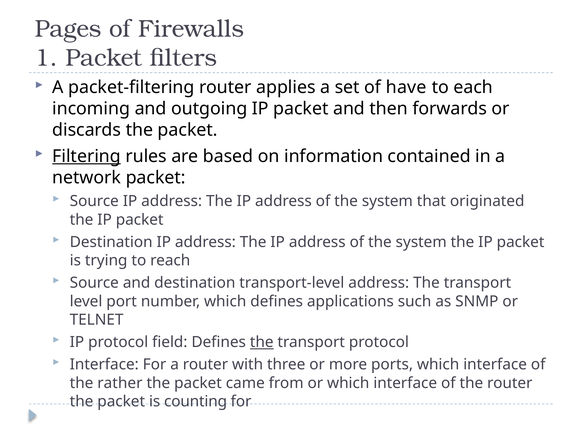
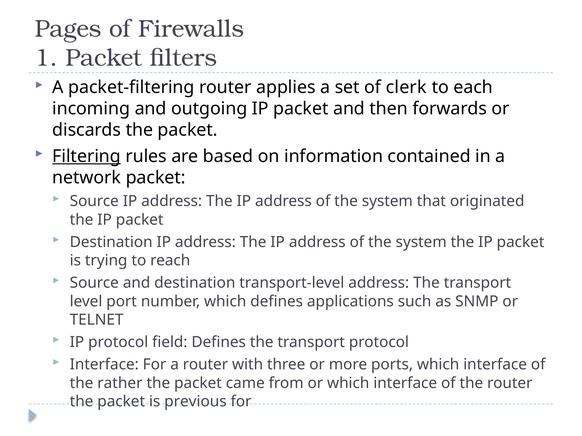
have: have -> clerk
the at (262, 343) underline: present -> none
counting: counting -> previous
